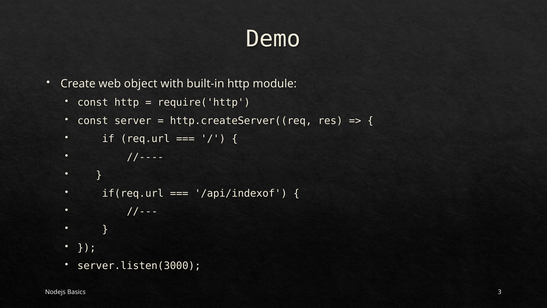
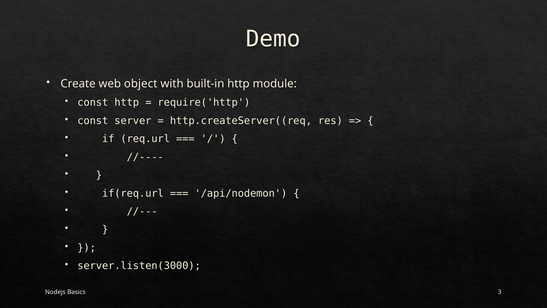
/api/indexof: /api/indexof -> /api/nodemon
